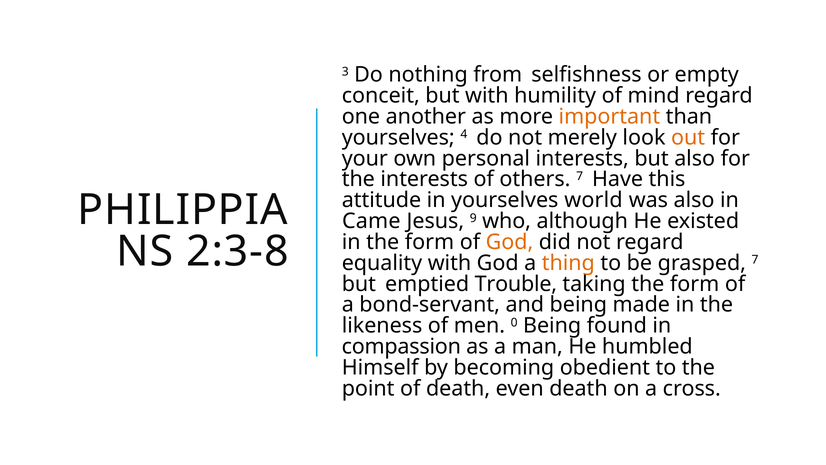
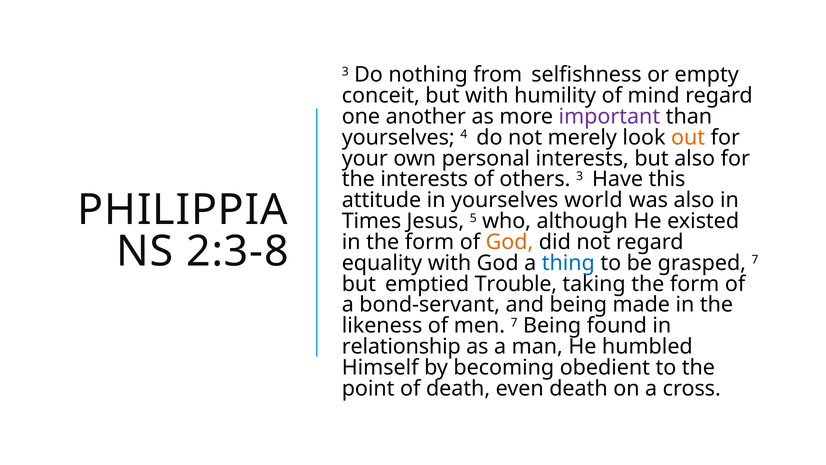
important colour: orange -> purple
others 7: 7 -> 3
Came: Came -> Times
9: 9 -> 5
thing colour: orange -> blue
men 0: 0 -> 7
compassion: compassion -> relationship
